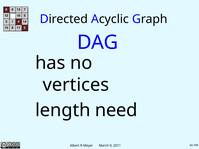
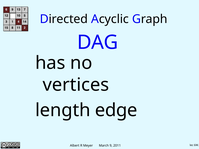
need: need -> edge
